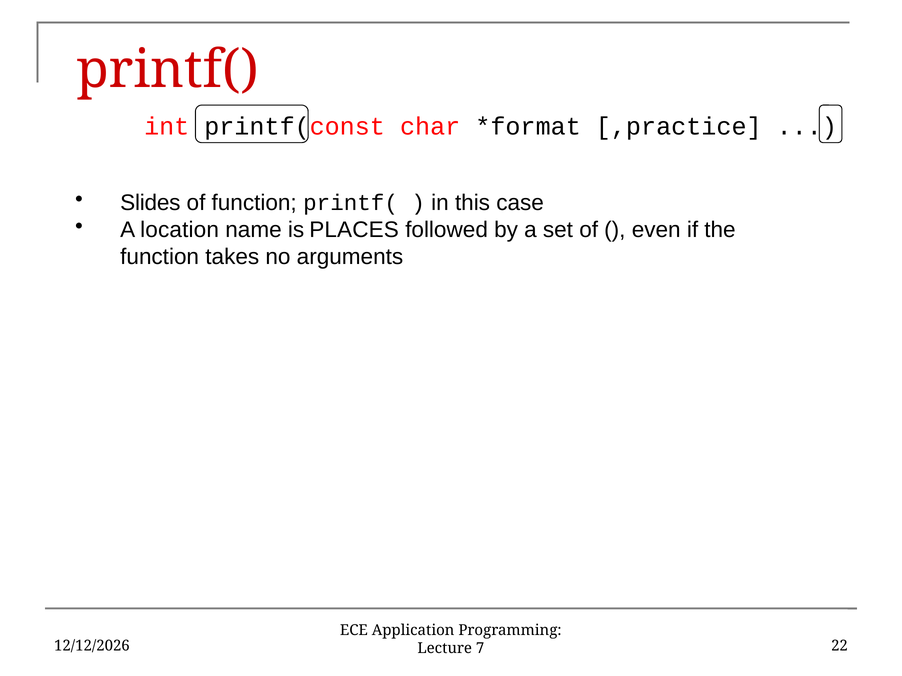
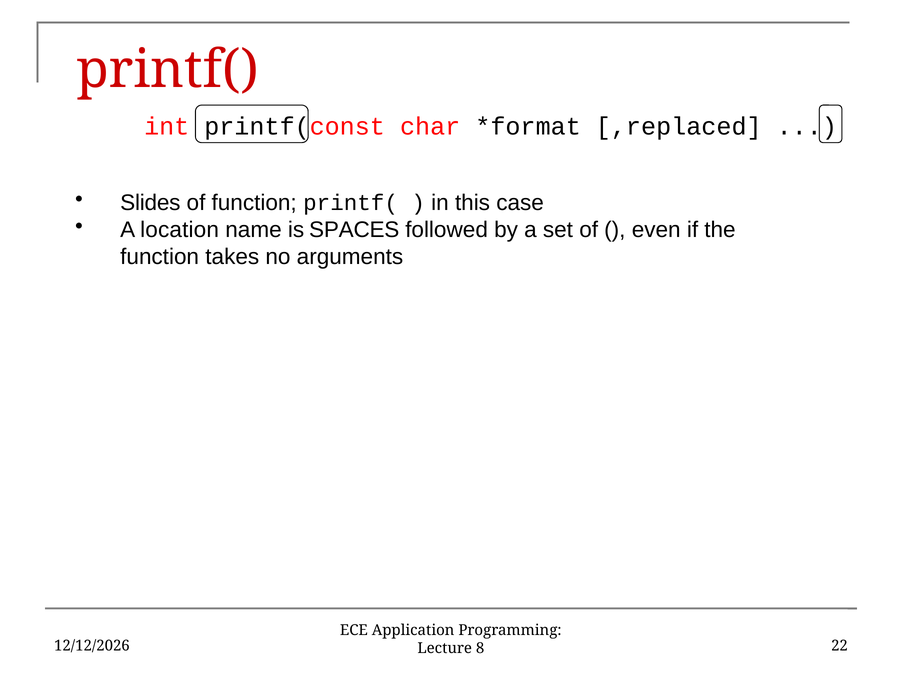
,practice: ,practice -> ,replaced
PLACES: PLACES -> SPACES
7: 7 -> 8
